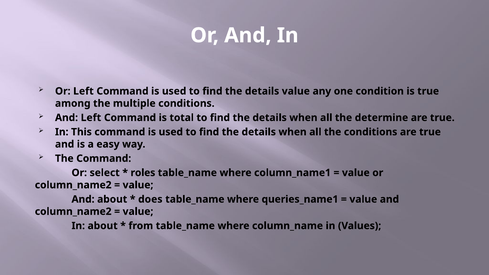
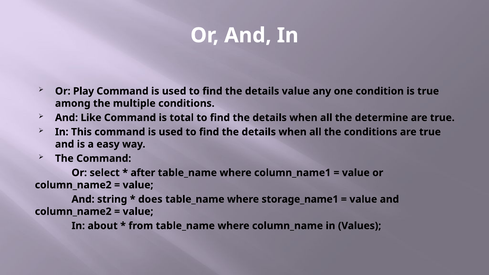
Or Left: Left -> Play
And Left: Left -> Like
roles: roles -> after
And about: about -> string
queries_name1: queries_name1 -> storage_name1
